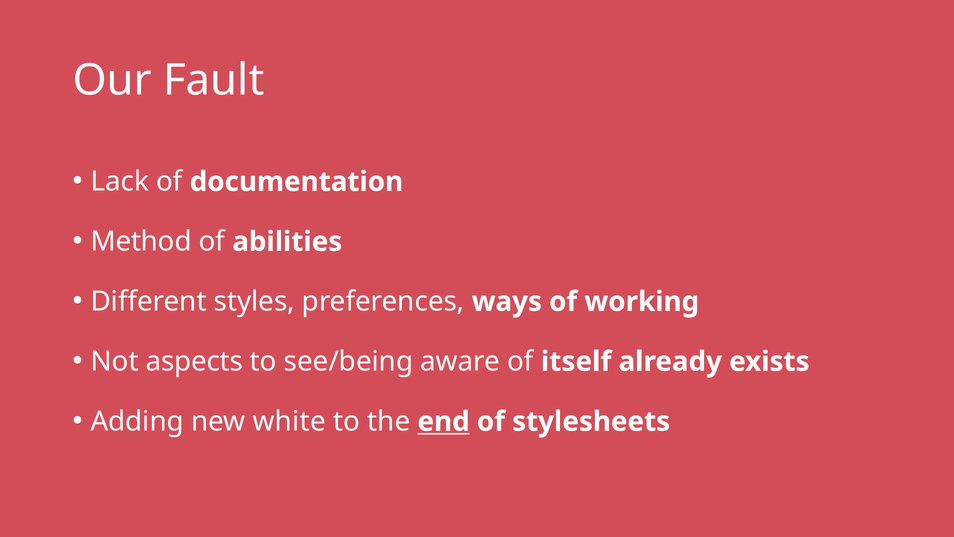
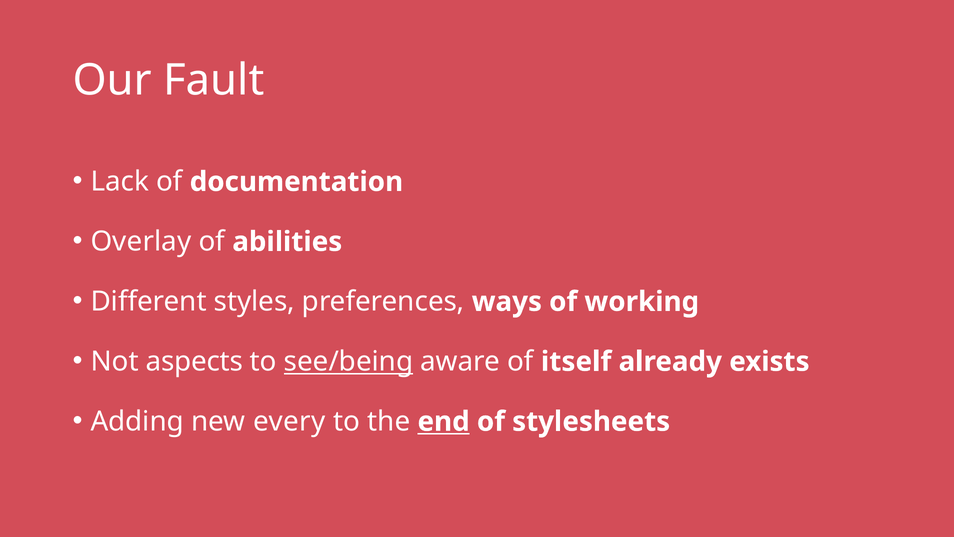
Method: Method -> Overlay
see/being underline: none -> present
white: white -> every
